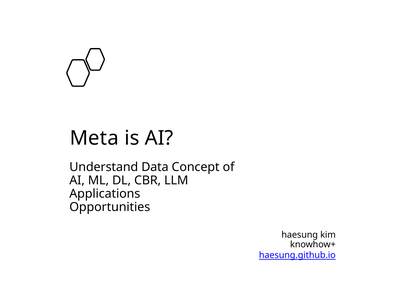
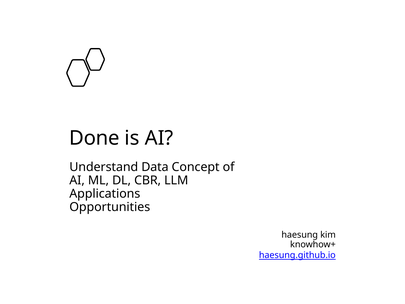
Meta: Meta -> Done
